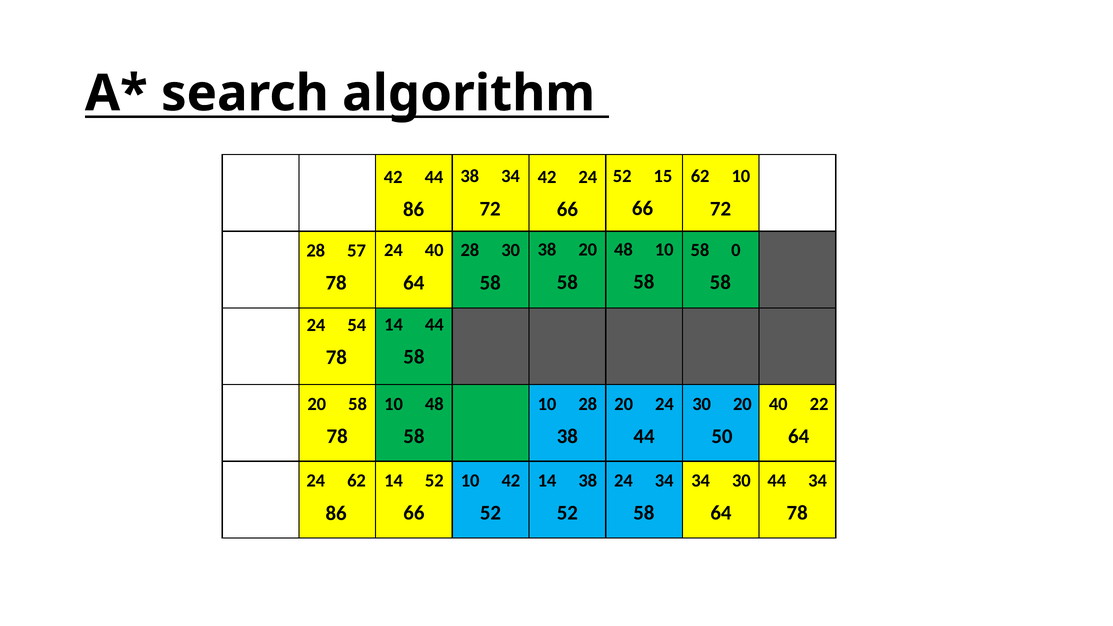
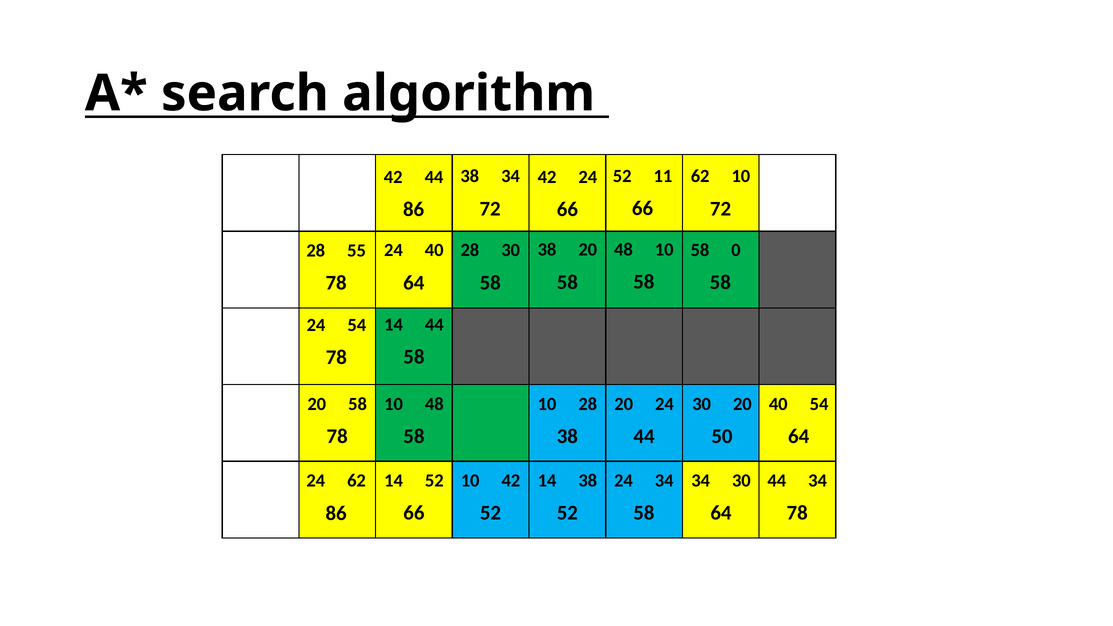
15: 15 -> 11
57: 57 -> 55
40 22: 22 -> 54
